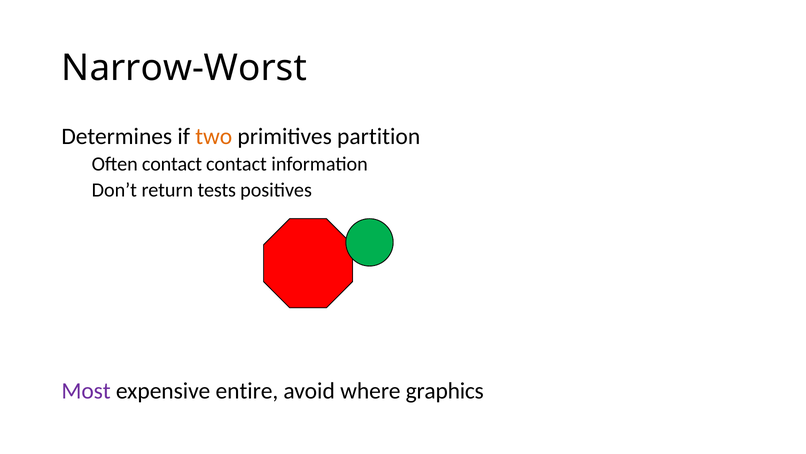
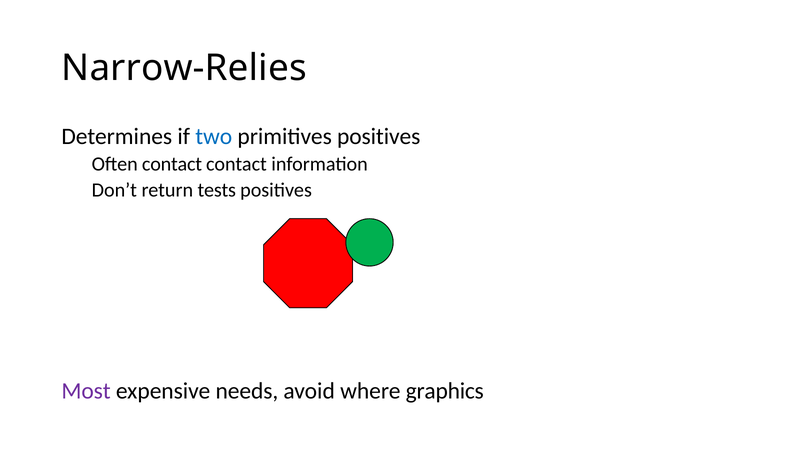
Narrow-Worst: Narrow-Worst -> Narrow-Relies
two colour: orange -> blue
primitives partition: partition -> positives
entire: entire -> needs
